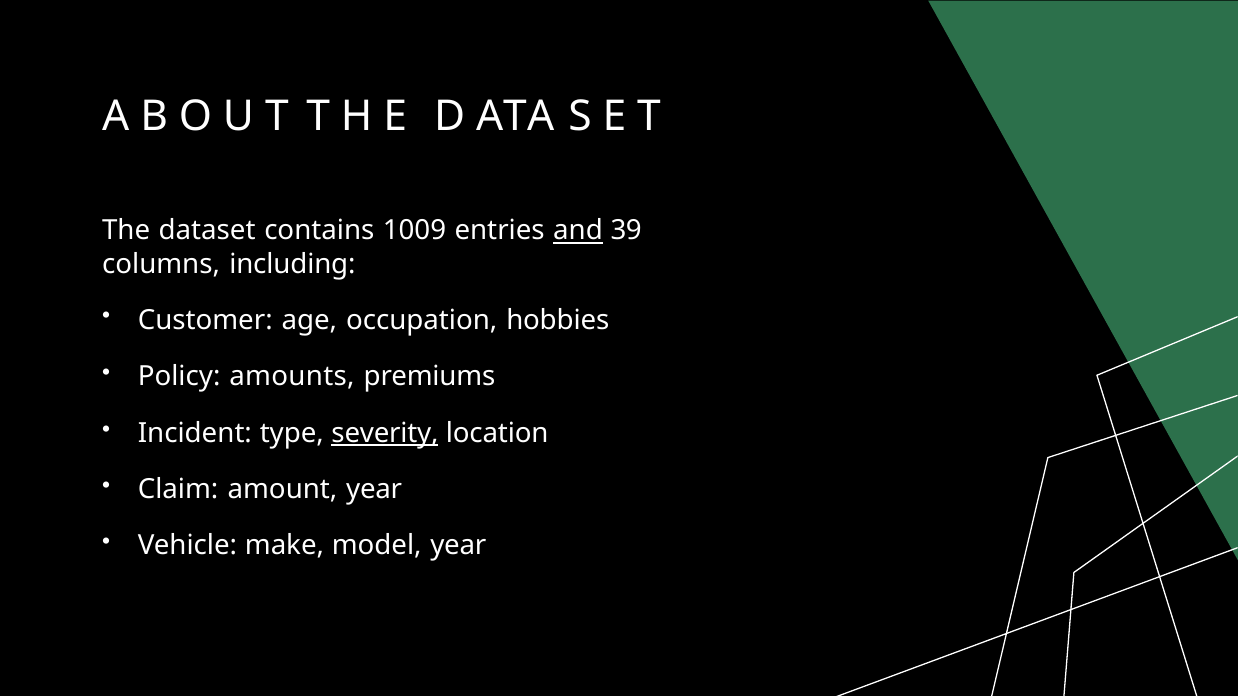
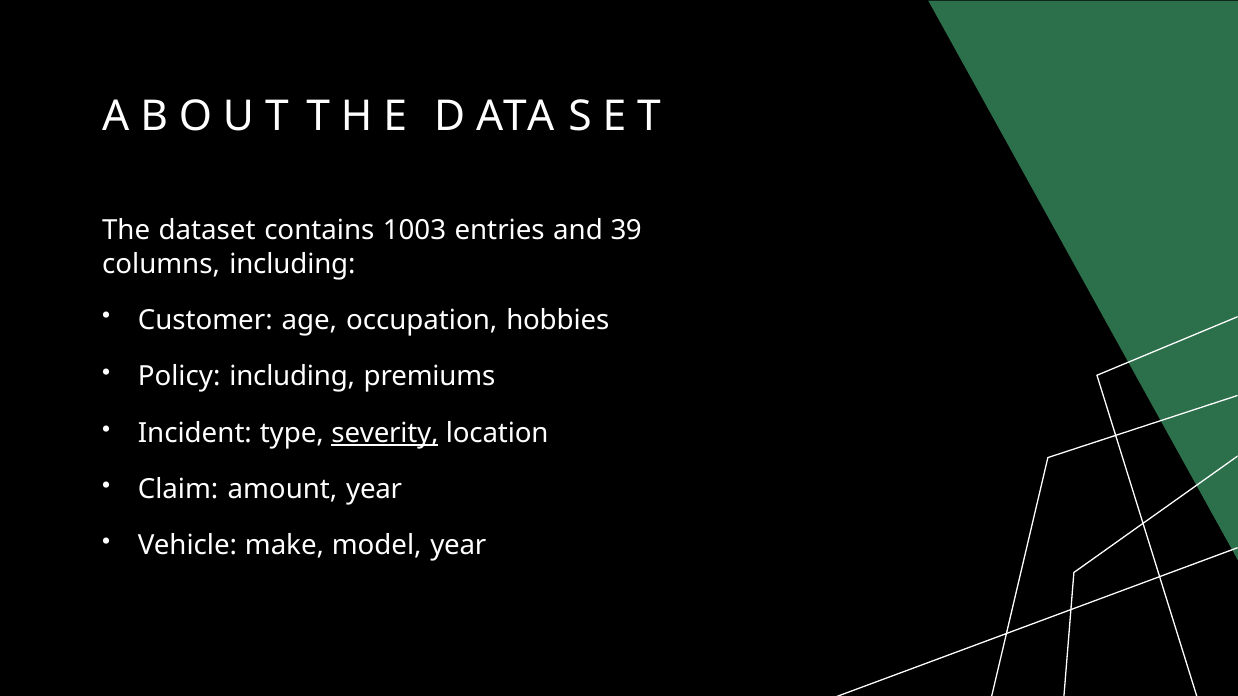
1009: 1009 -> 1003
and underline: present -> none
Policy amounts: amounts -> including
